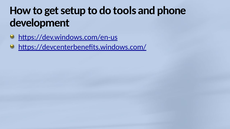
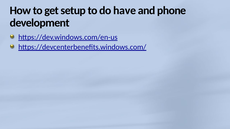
tools: tools -> have
